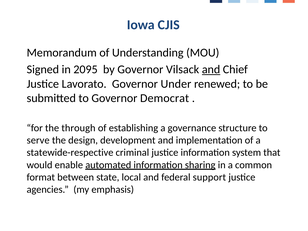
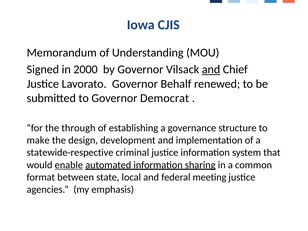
2095: 2095 -> 2000
Under: Under -> Behalf
serve: serve -> make
enable underline: none -> present
support: support -> meeting
